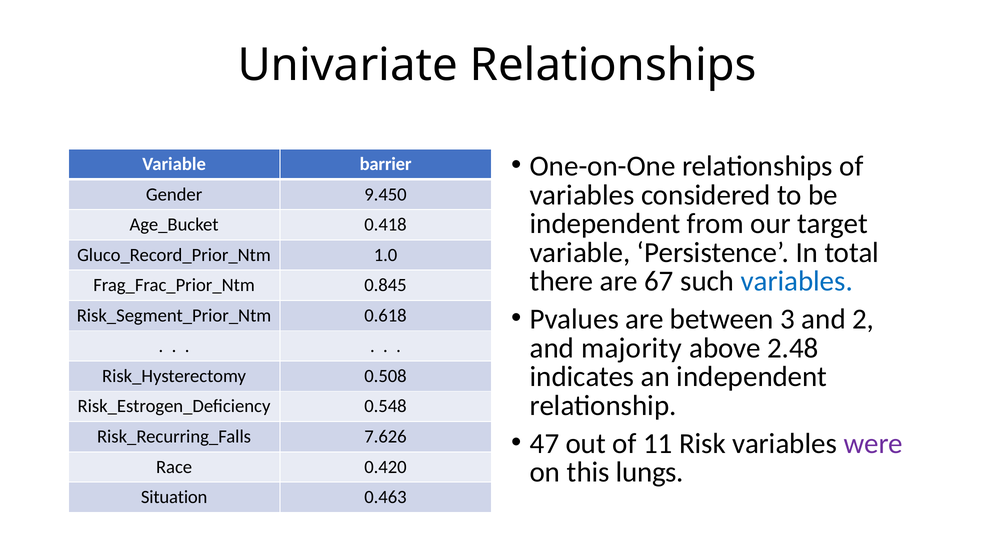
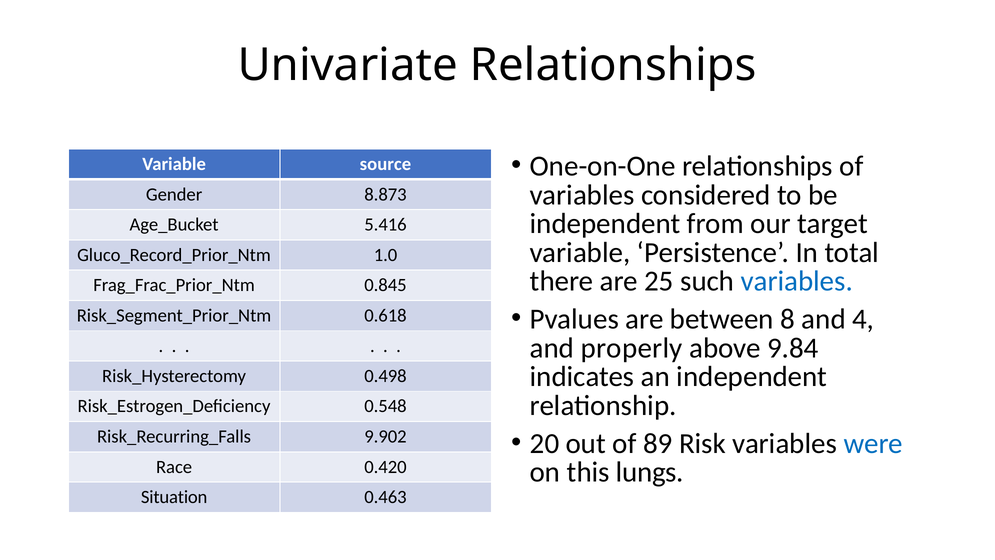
barrier: barrier -> source
9.450: 9.450 -> 8.873
0.418: 0.418 -> 5.416
67: 67 -> 25
3: 3 -> 8
2: 2 -> 4
majority: majority -> properly
2.48: 2.48 -> 9.84
0.508: 0.508 -> 0.498
47: 47 -> 20
11: 11 -> 89
were colour: purple -> blue
7.626: 7.626 -> 9.902
